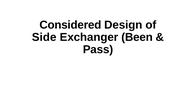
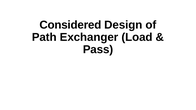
Side: Side -> Path
Been: Been -> Load
